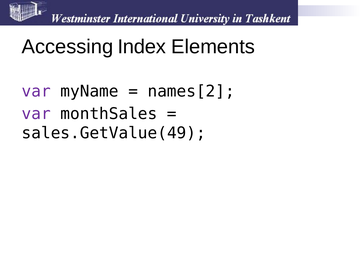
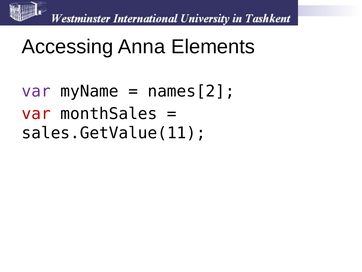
Index: Index -> Anna
var at (36, 114) colour: purple -> red
sales.GetValue(49: sales.GetValue(49 -> sales.GetValue(11
